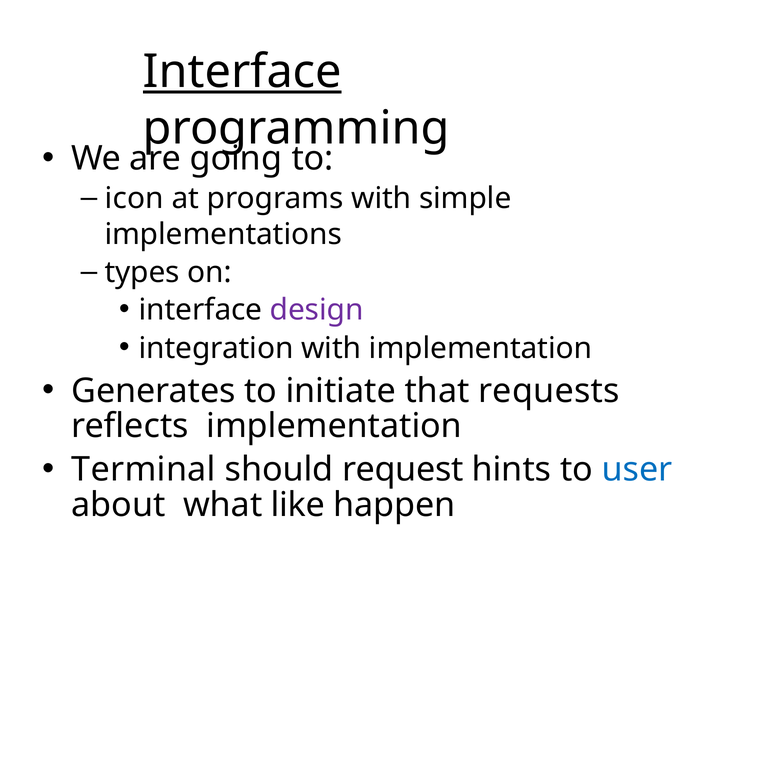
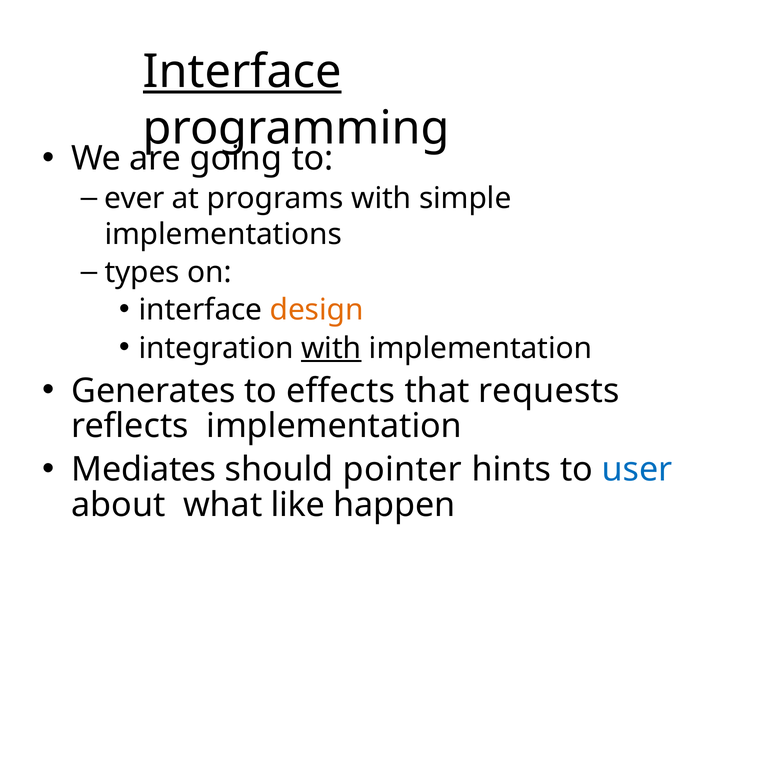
icon: icon -> ever
design colour: purple -> orange
with at (331, 348) underline: none -> present
initiate: initiate -> effects
Terminal: Terminal -> Mediates
request: request -> pointer
